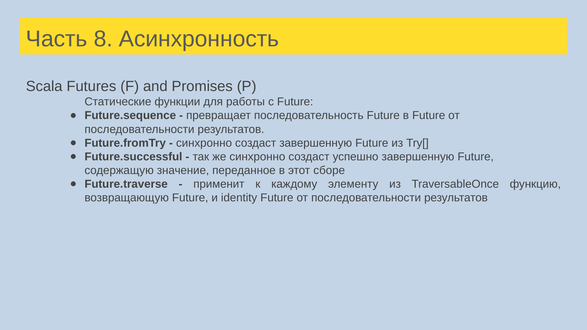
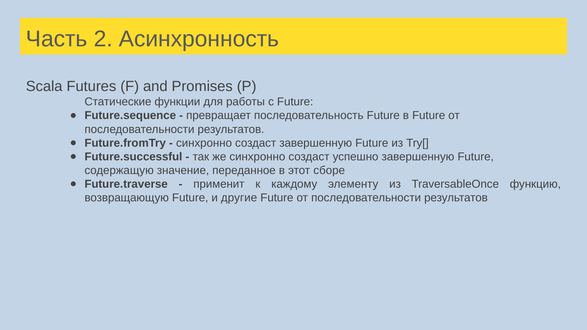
8: 8 -> 2
identity: identity -> другие
